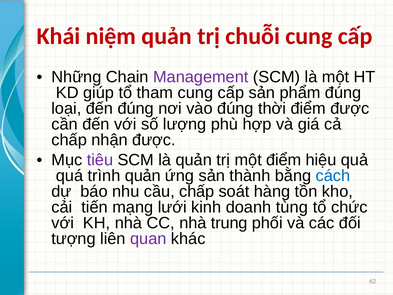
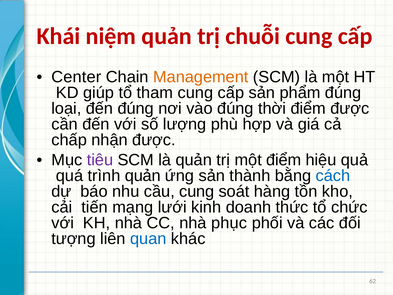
Những: Những -> Center
Management colour: purple -> orange
cầu chấp: chấp -> cung
tùng: tùng -> thức
trung: trung -> phục
quan colour: purple -> blue
